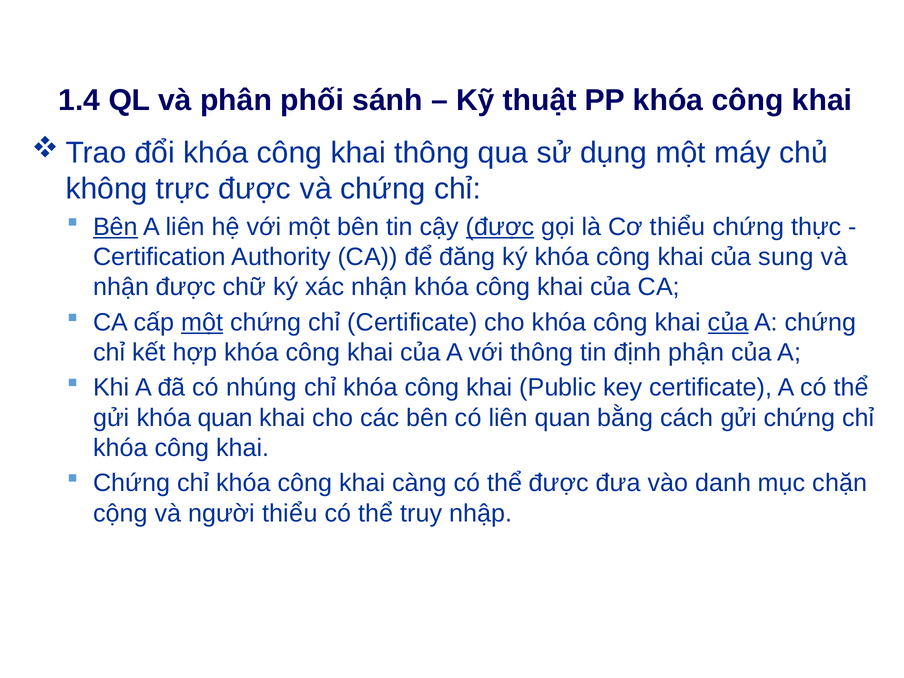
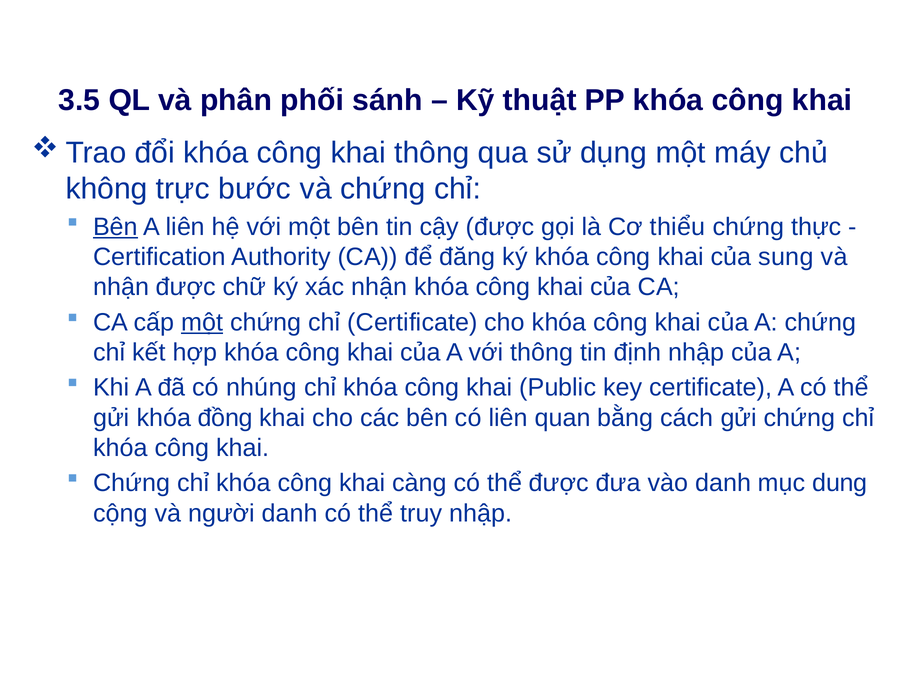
1.4: 1.4 -> 3.5
trực được: được -> bước
được at (500, 227) underline: present -> none
của at (728, 322) underline: present -> none
định phận: phận -> nhập
khóa quan: quan -> đồng
chặn: chặn -> dung
người thiểu: thiểu -> danh
